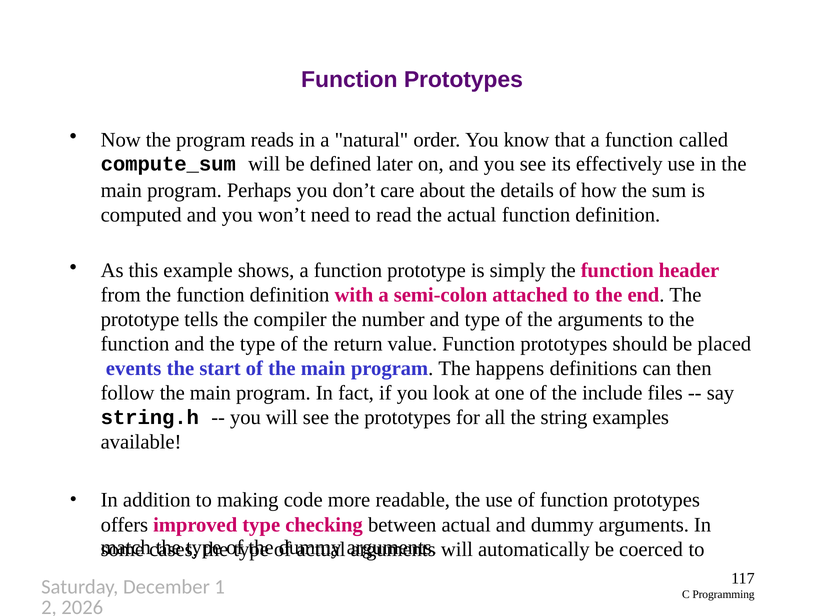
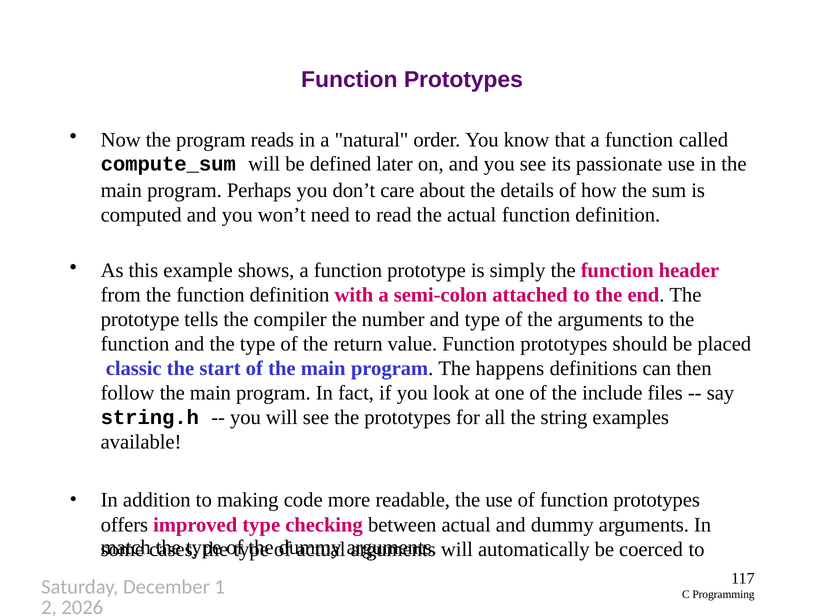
effectively: effectively -> passionate
events: events -> classic
